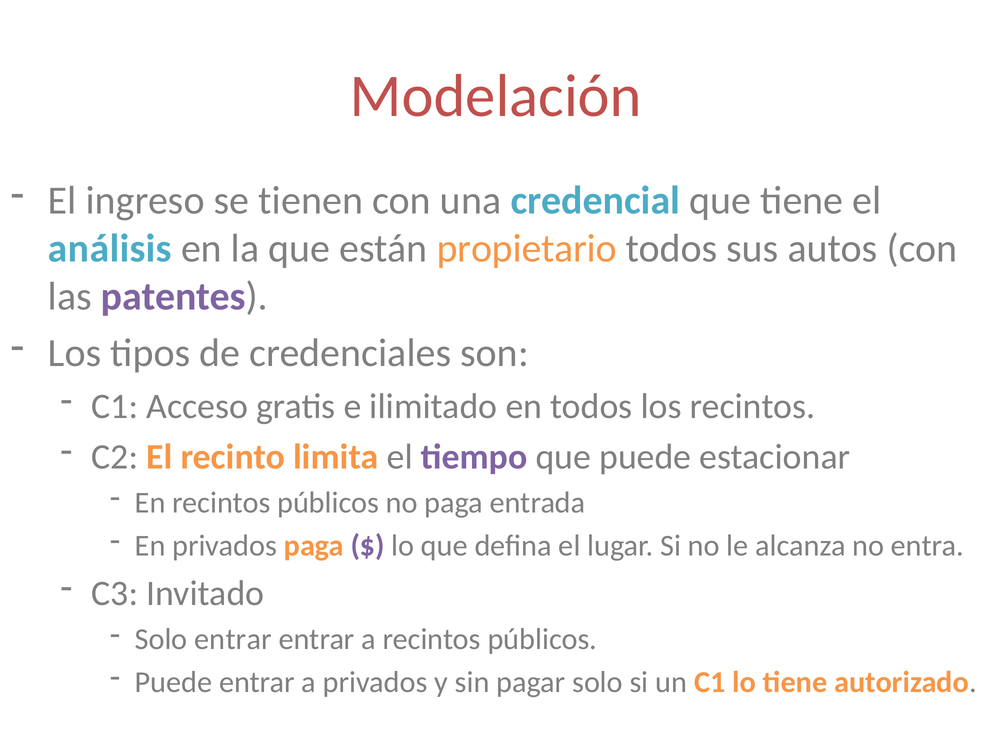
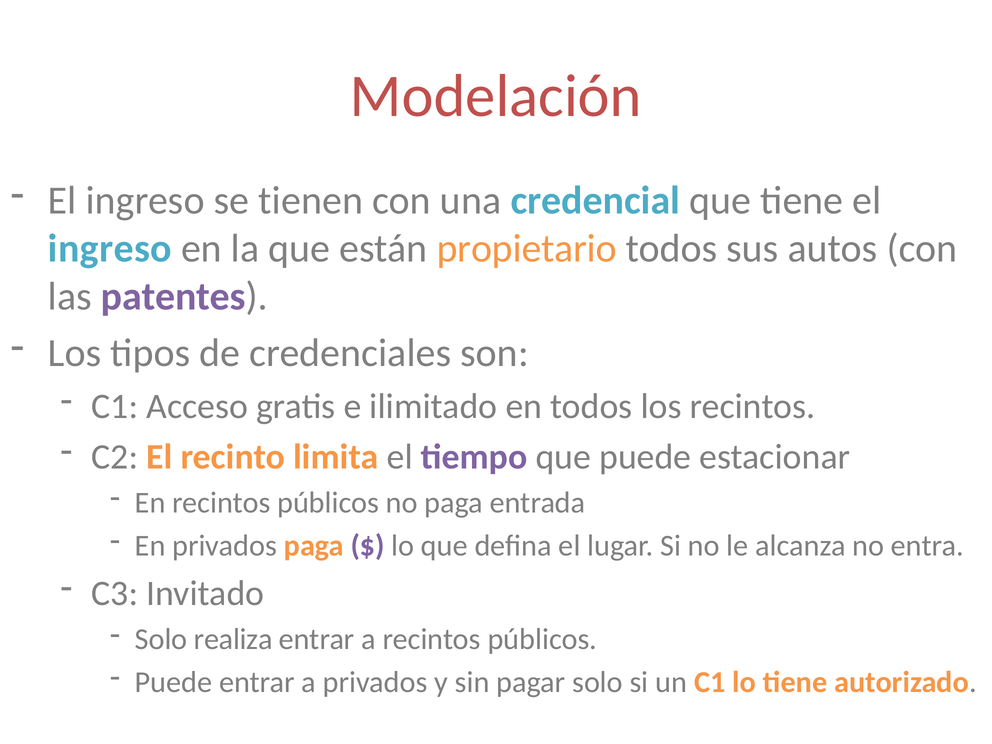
análisis at (110, 249): análisis -> ingreso
Solo entrar: entrar -> realiza
